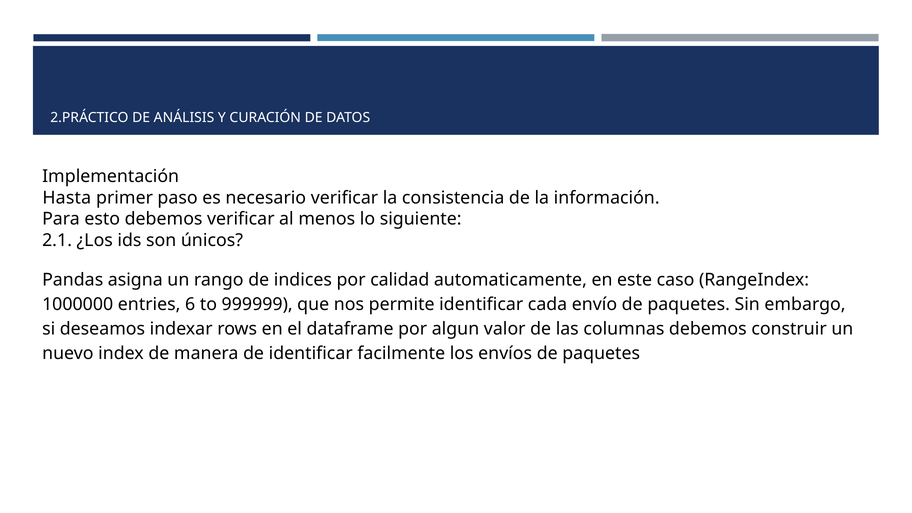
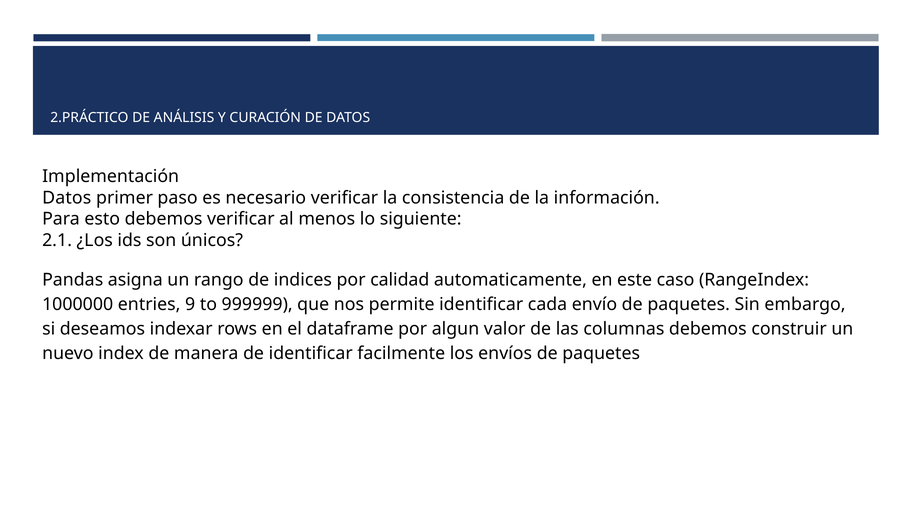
Hasta at (67, 198): Hasta -> Datos
6: 6 -> 9
